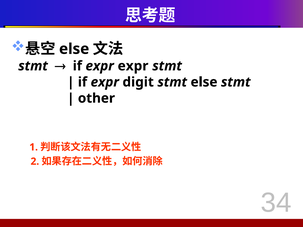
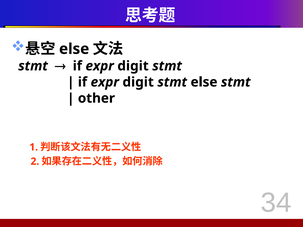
expr at (133, 66): expr -> digit
